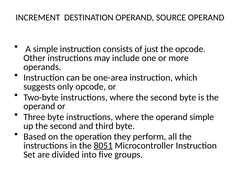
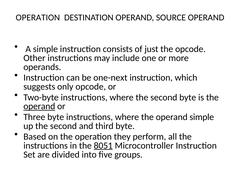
INCREMENT at (38, 17): INCREMENT -> OPERATION
one-area: one-area -> one-next
operand at (39, 106) underline: none -> present
